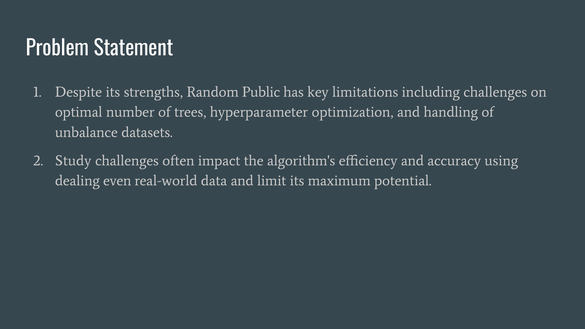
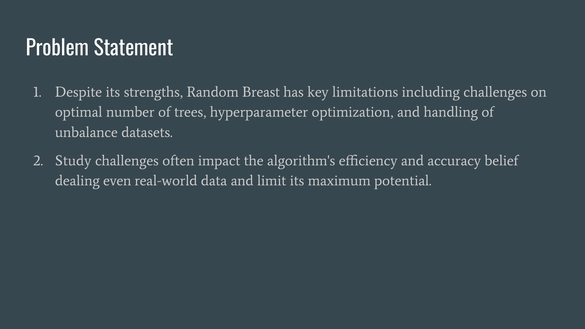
Public: Public -> Breast
using: using -> belief
